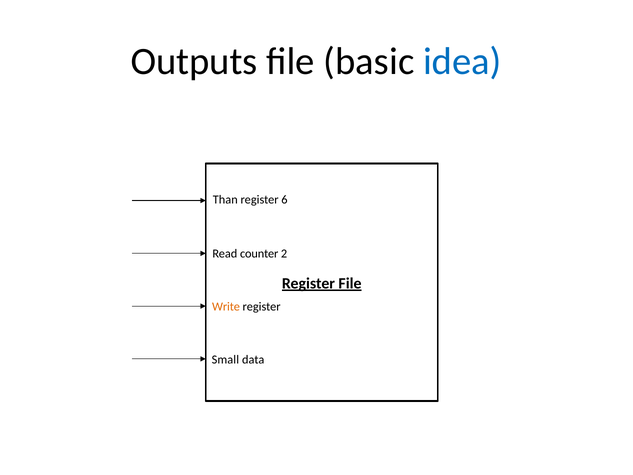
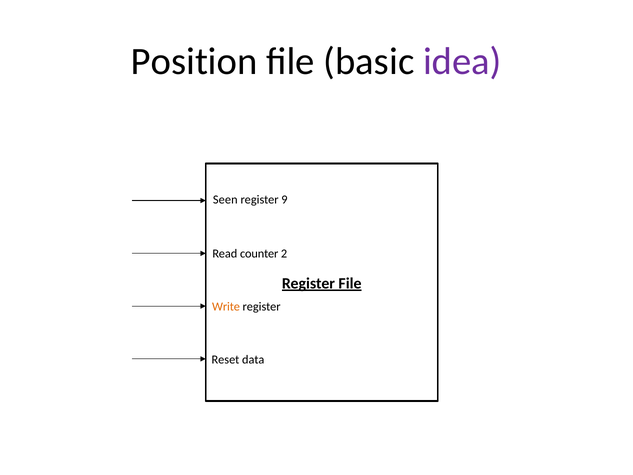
Outputs: Outputs -> Position
idea colour: blue -> purple
Than: Than -> Seen
6: 6 -> 9
Small: Small -> Reset
